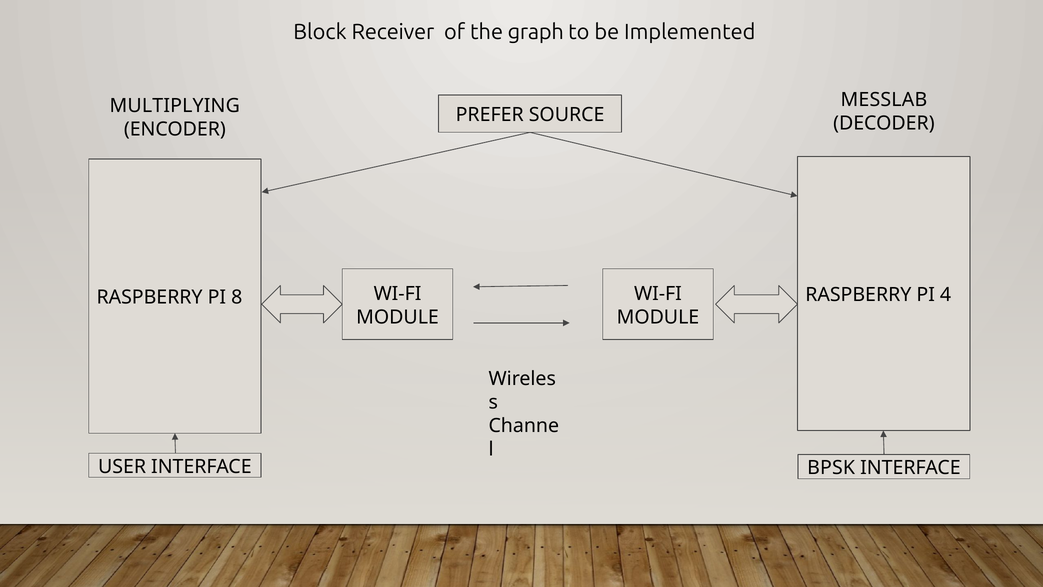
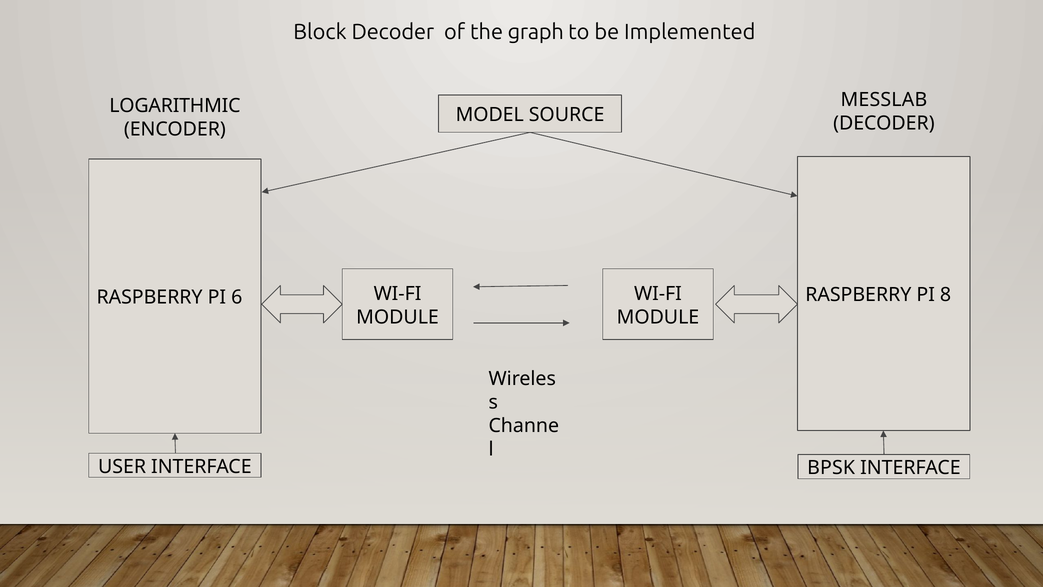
Block Receiver: Receiver -> Decoder
MULTIPLYING: MULTIPLYING -> LOGARITHMIC
PREFER: PREFER -> MODEL
4: 4 -> 8
8: 8 -> 6
